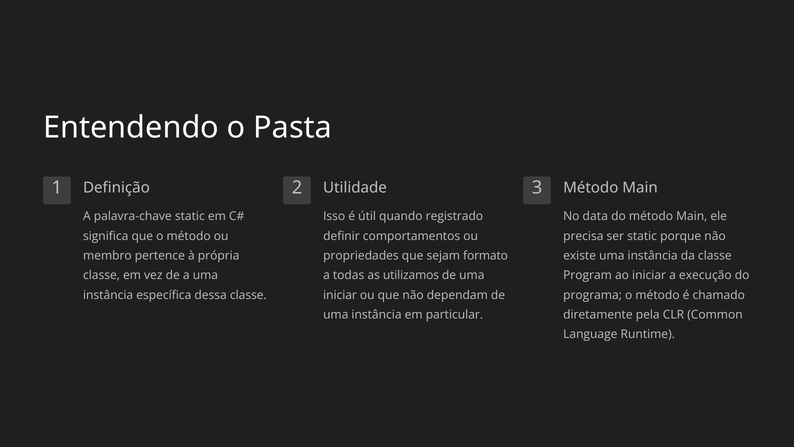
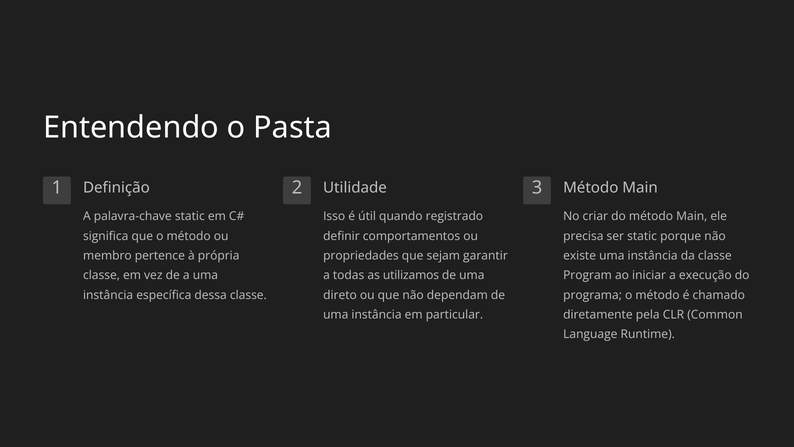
data: data -> criar
formato: formato -> garantir
iniciar at (340, 295): iniciar -> direto
